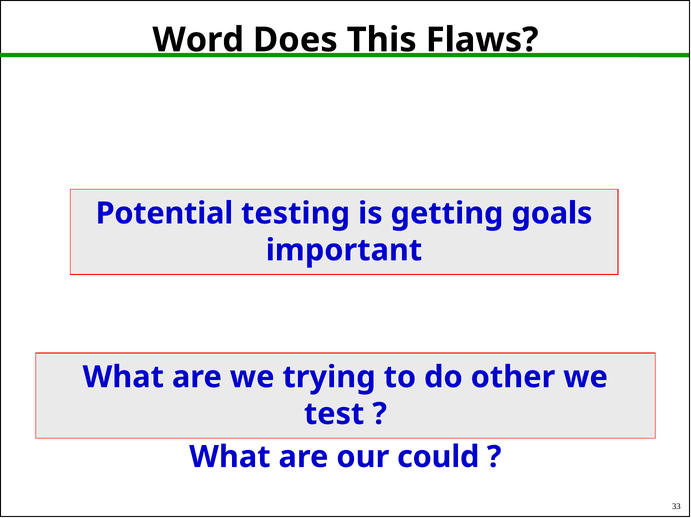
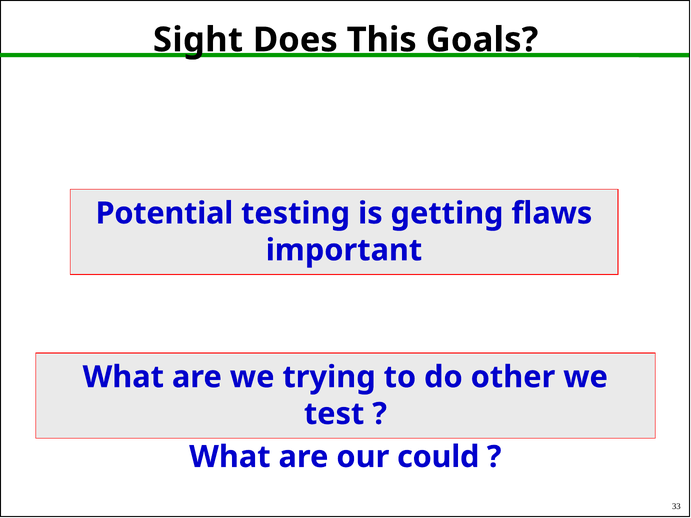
Word: Word -> Sight
Flaws: Flaws -> Goals
goals: goals -> flaws
